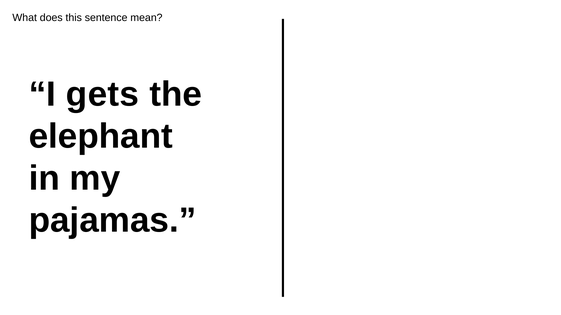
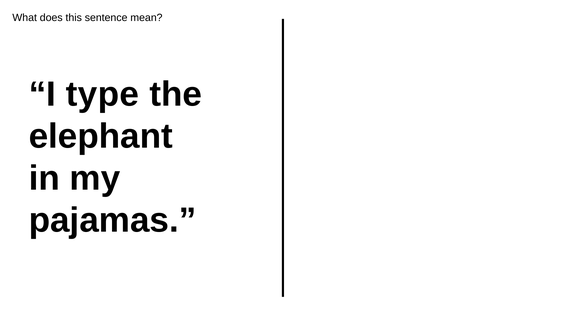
gets: gets -> type
